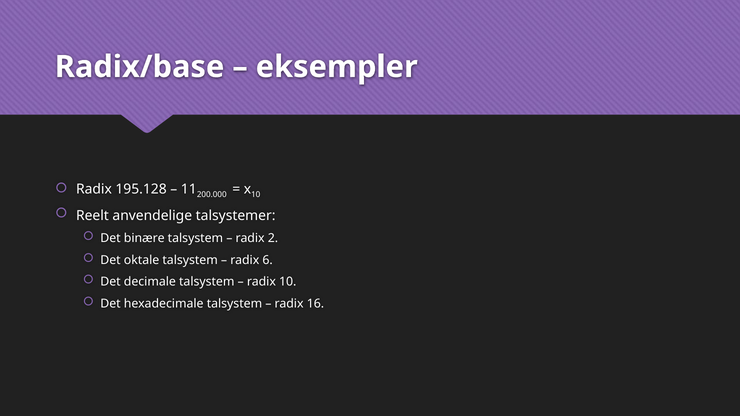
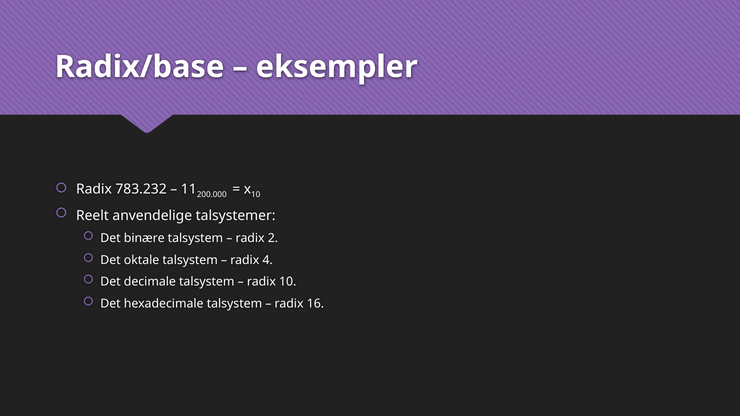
195.128: 195.128 -> 783.232
6: 6 -> 4
